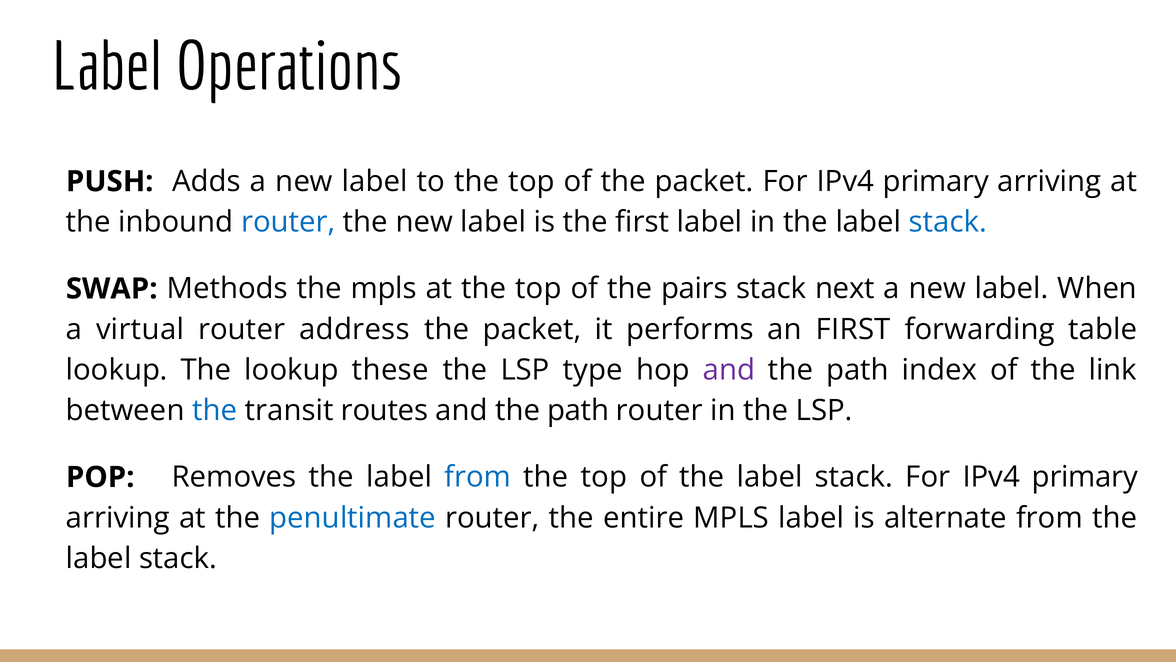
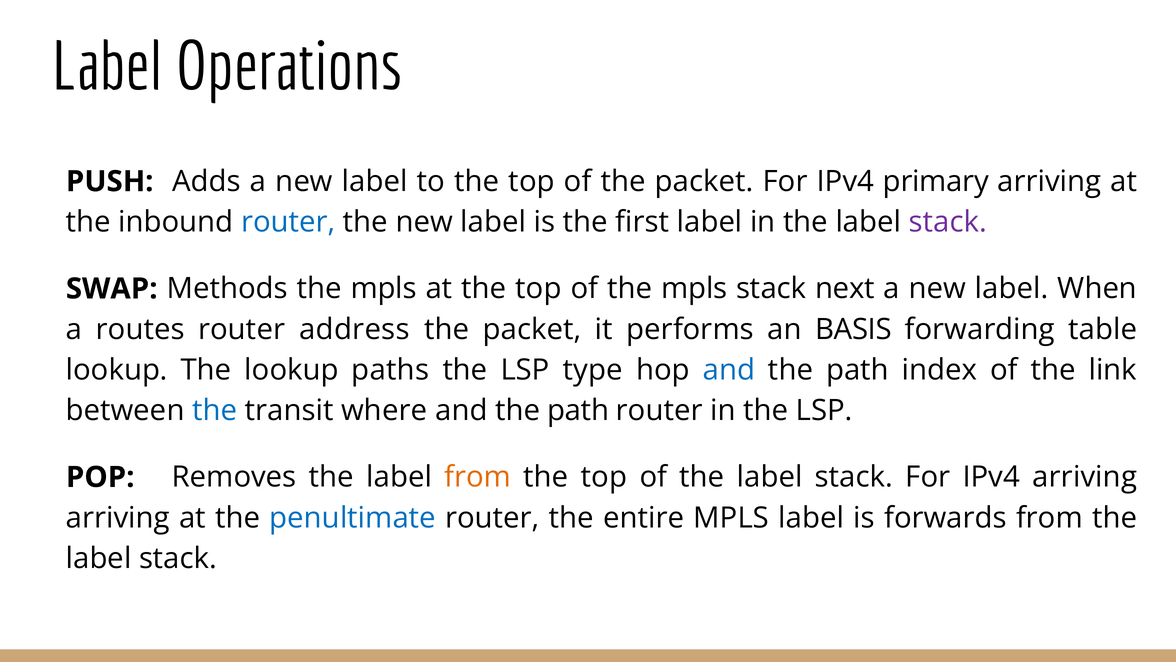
stack at (948, 222) colour: blue -> purple
of the pairs: pairs -> mpls
virtual: virtual -> routes
an FIRST: FIRST -> BASIS
these: these -> paths
and at (729, 370) colour: purple -> blue
routes: routes -> where
from at (478, 477) colour: blue -> orange
stack For IPv4 primary: primary -> arriving
alternate: alternate -> forwards
